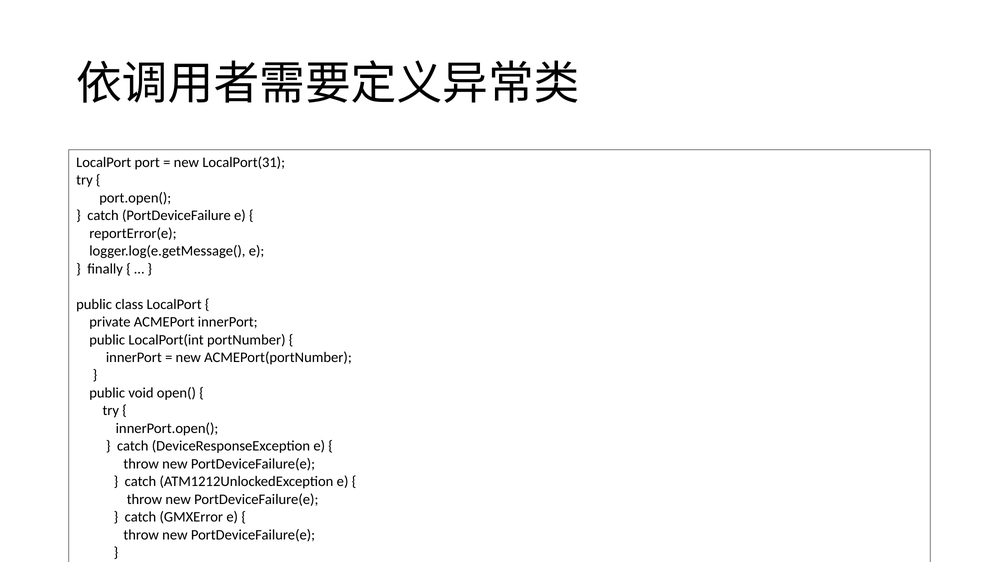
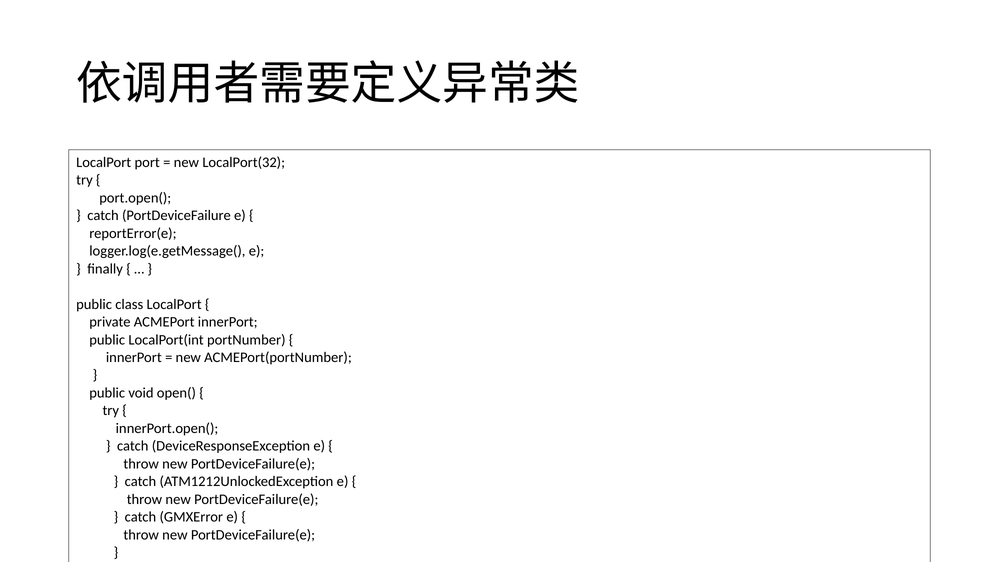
LocalPort(31: LocalPort(31 -> LocalPort(32
